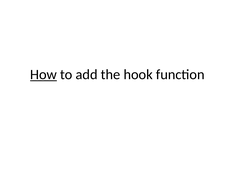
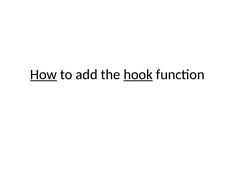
hook underline: none -> present
